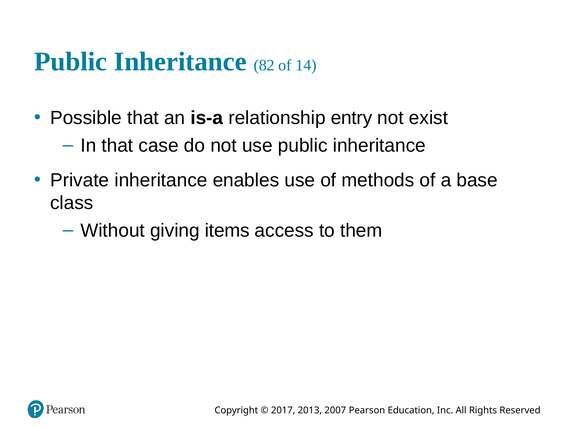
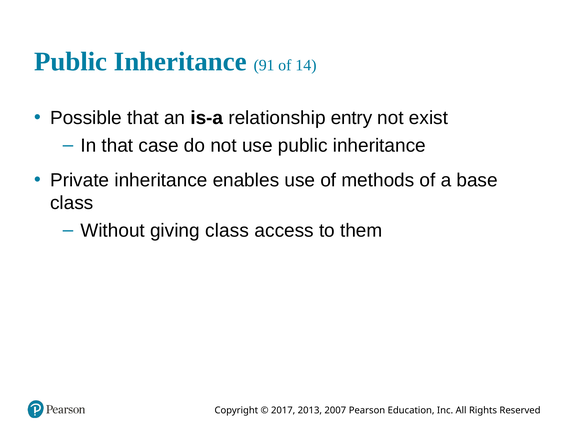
82: 82 -> 91
giving items: items -> class
